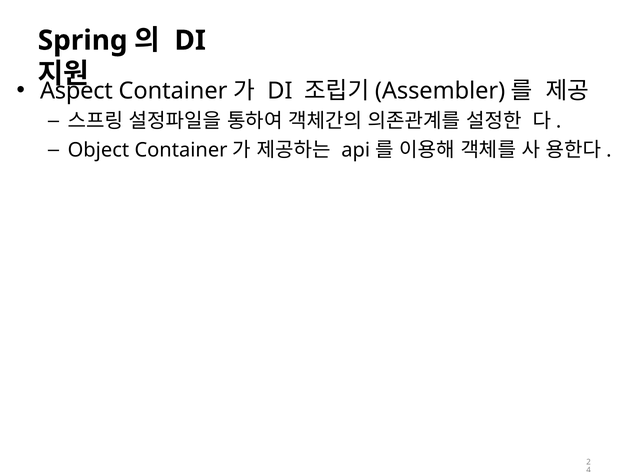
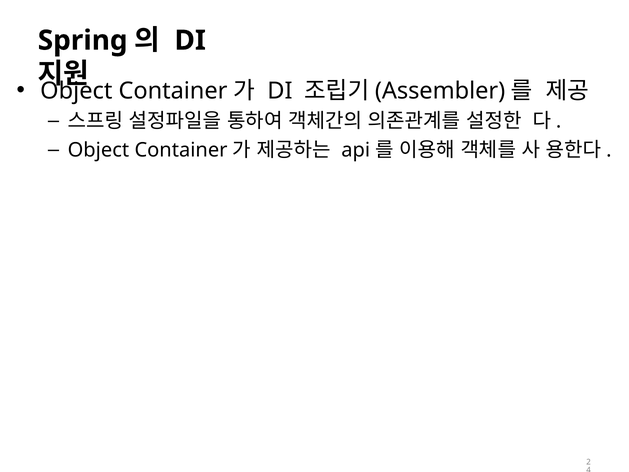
Aspect at (76, 91): Aspect -> Object
